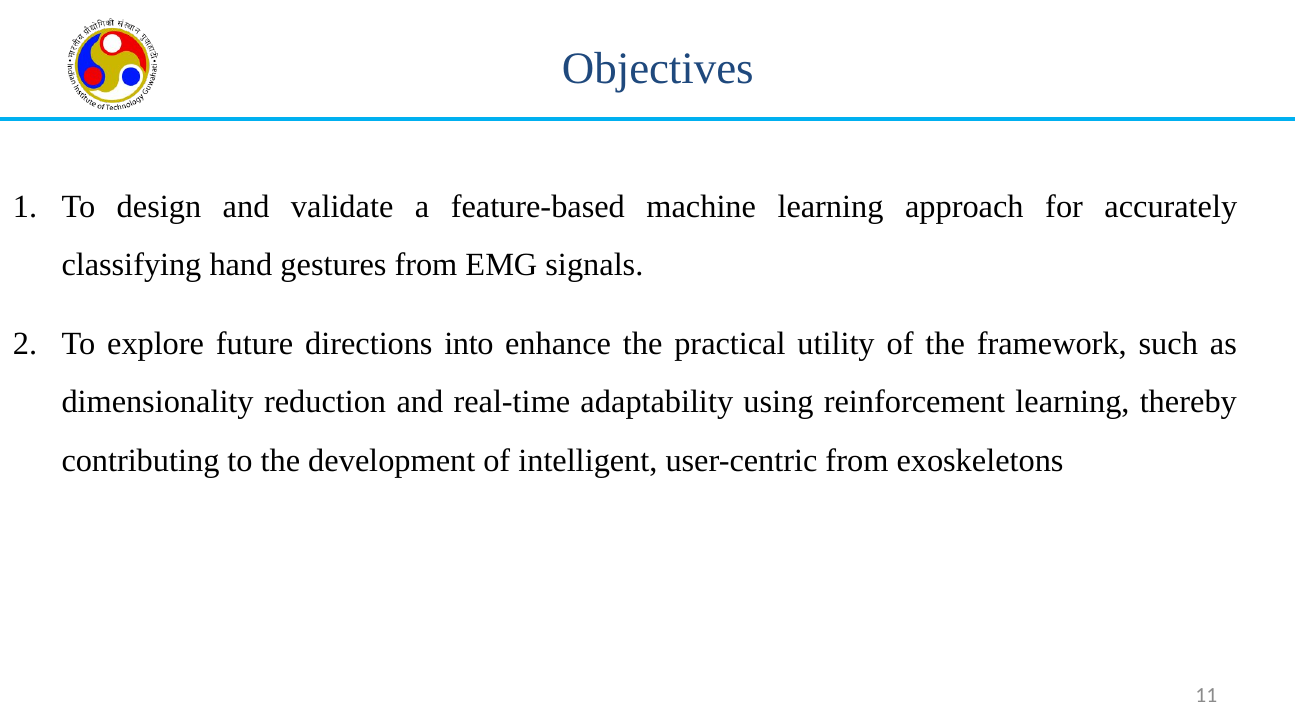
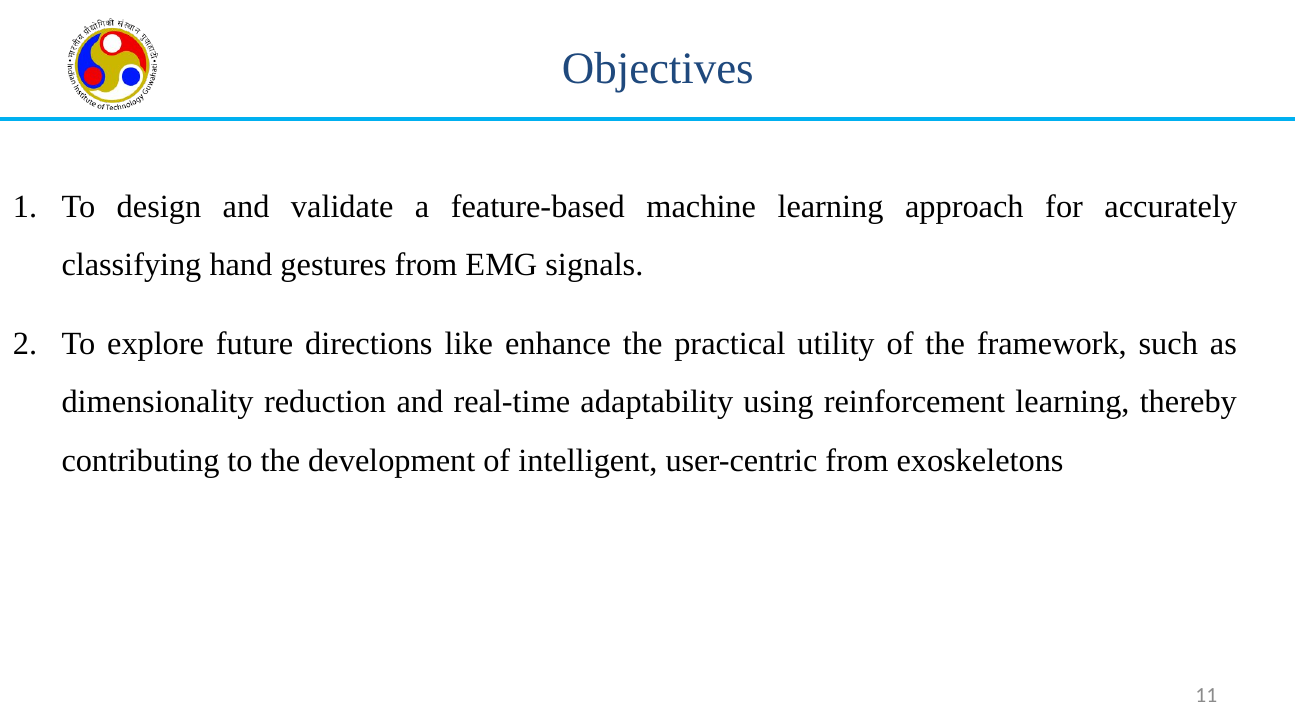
into: into -> like
